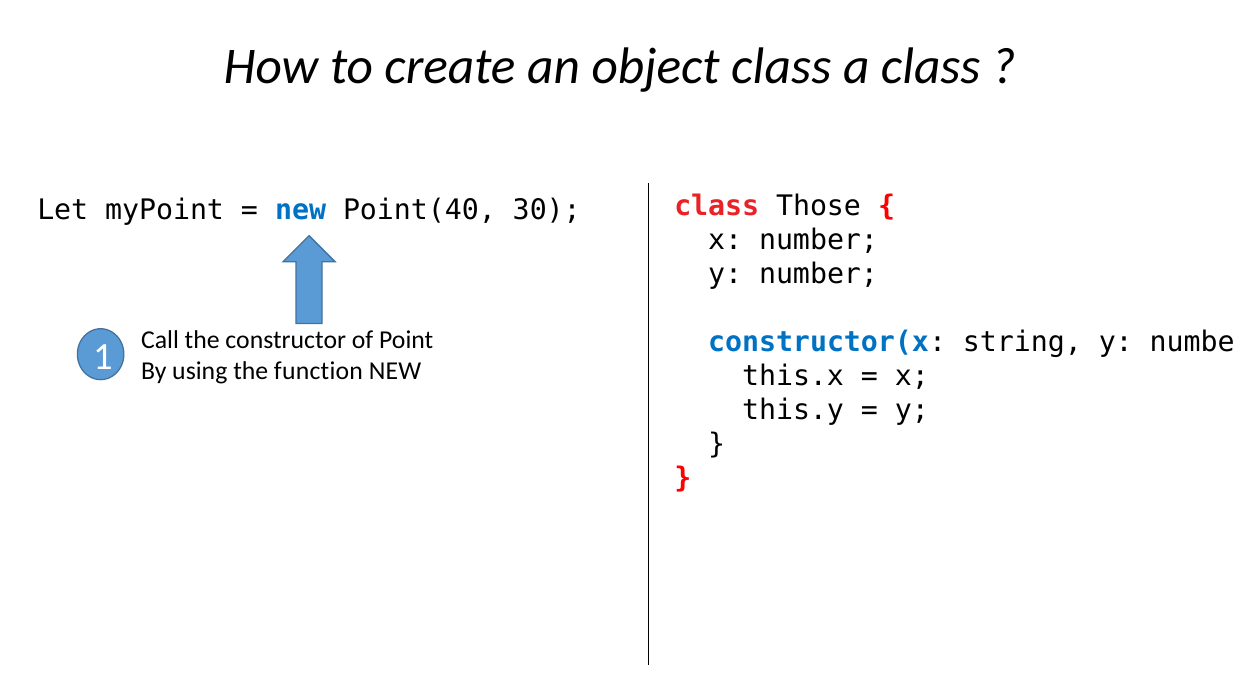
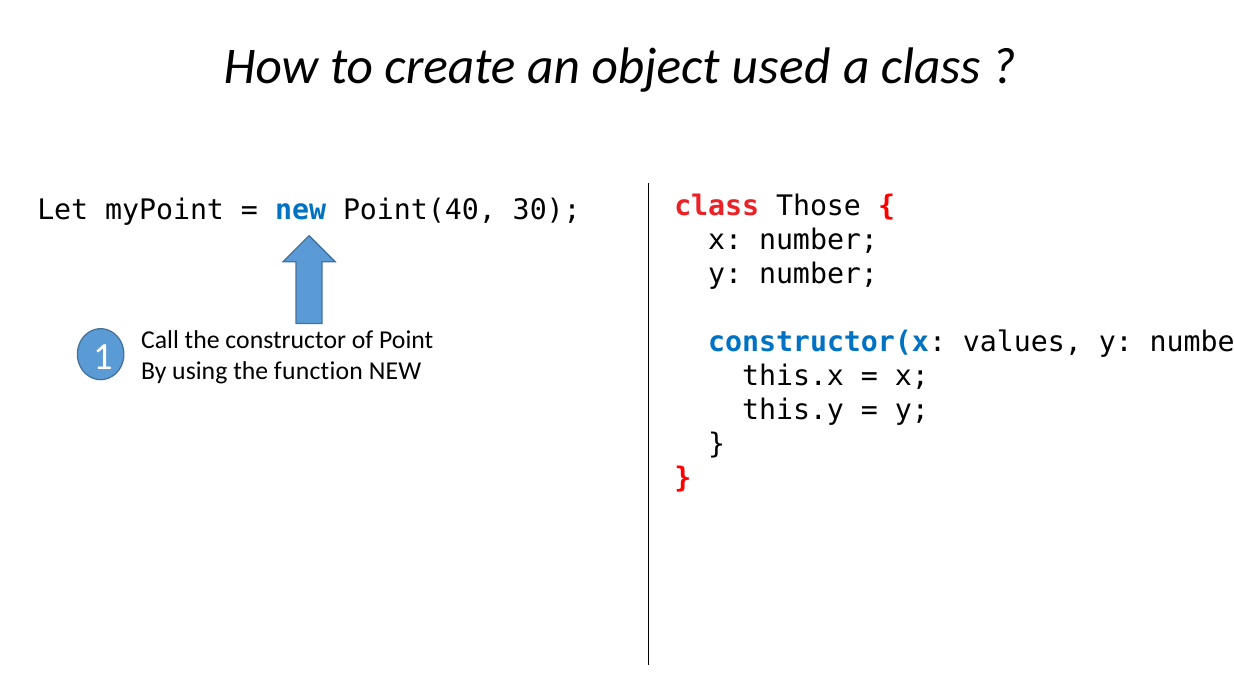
object class: class -> used
string: string -> values
